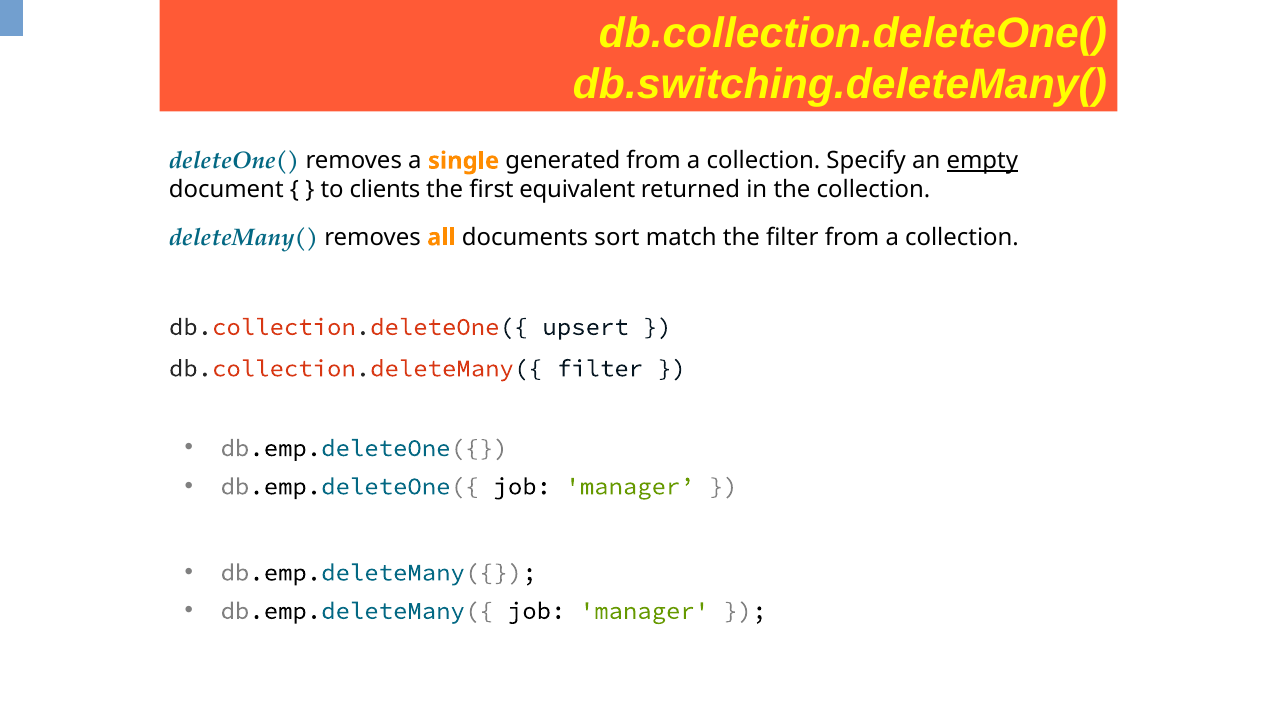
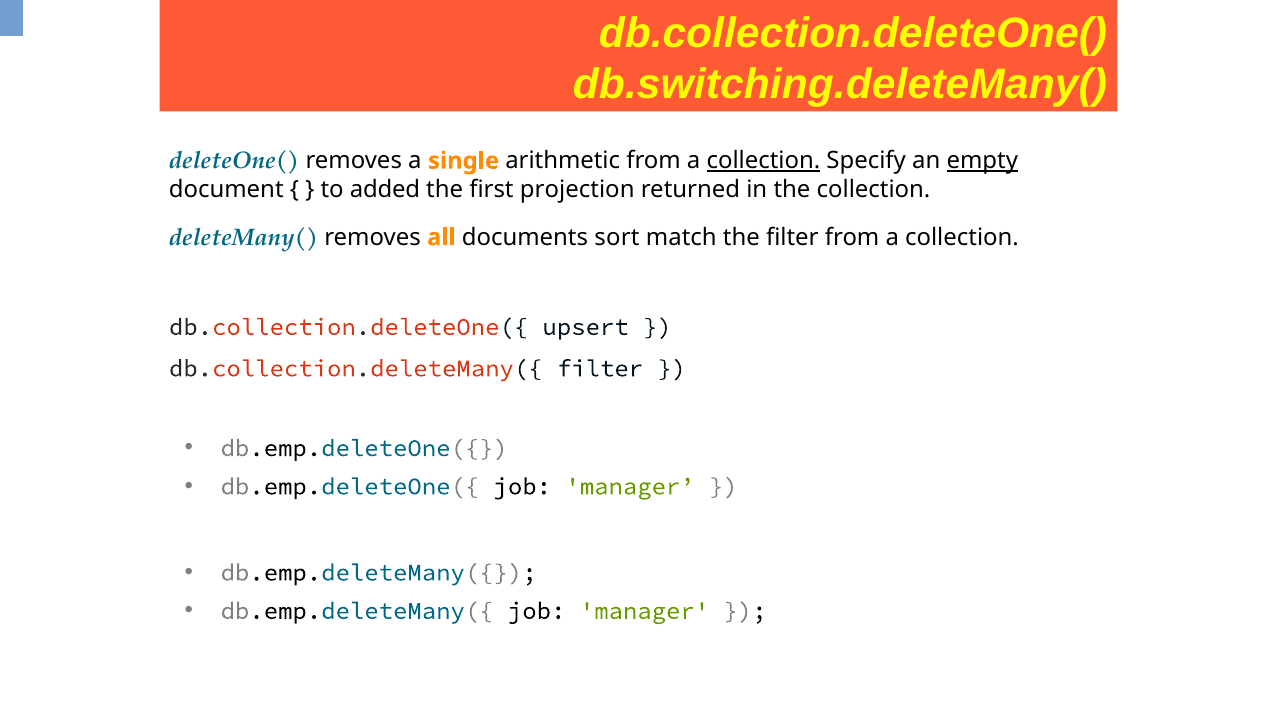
generated: generated -> arithmetic
collection at (763, 161) underline: none -> present
clients: clients -> added
equivalent: equivalent -> projection
